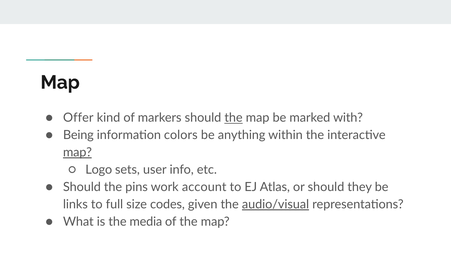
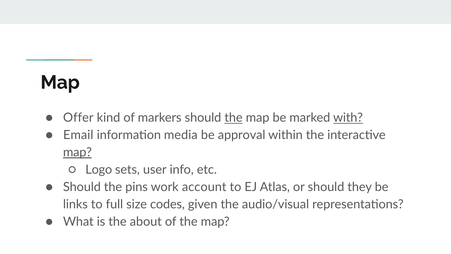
with underline: none -> present
Being: Being -> Email
colors: colors -> media
anything: anything -> approval
audio/visual underline: present -> none
media: media -> about
